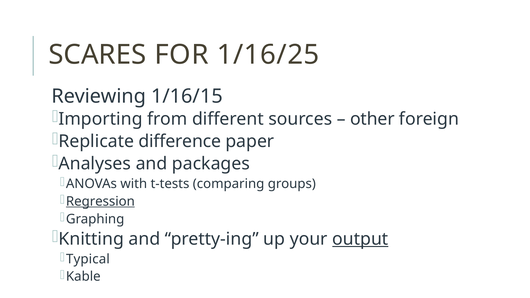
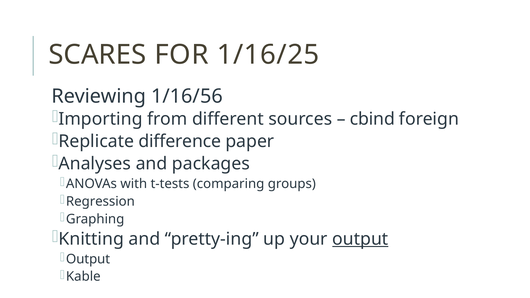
1/16/15: 1/16/15 -> 1/16/56
other: other -> cbind
Regression underline: present -> none
Typical at (88, 259): Typical -> Output
